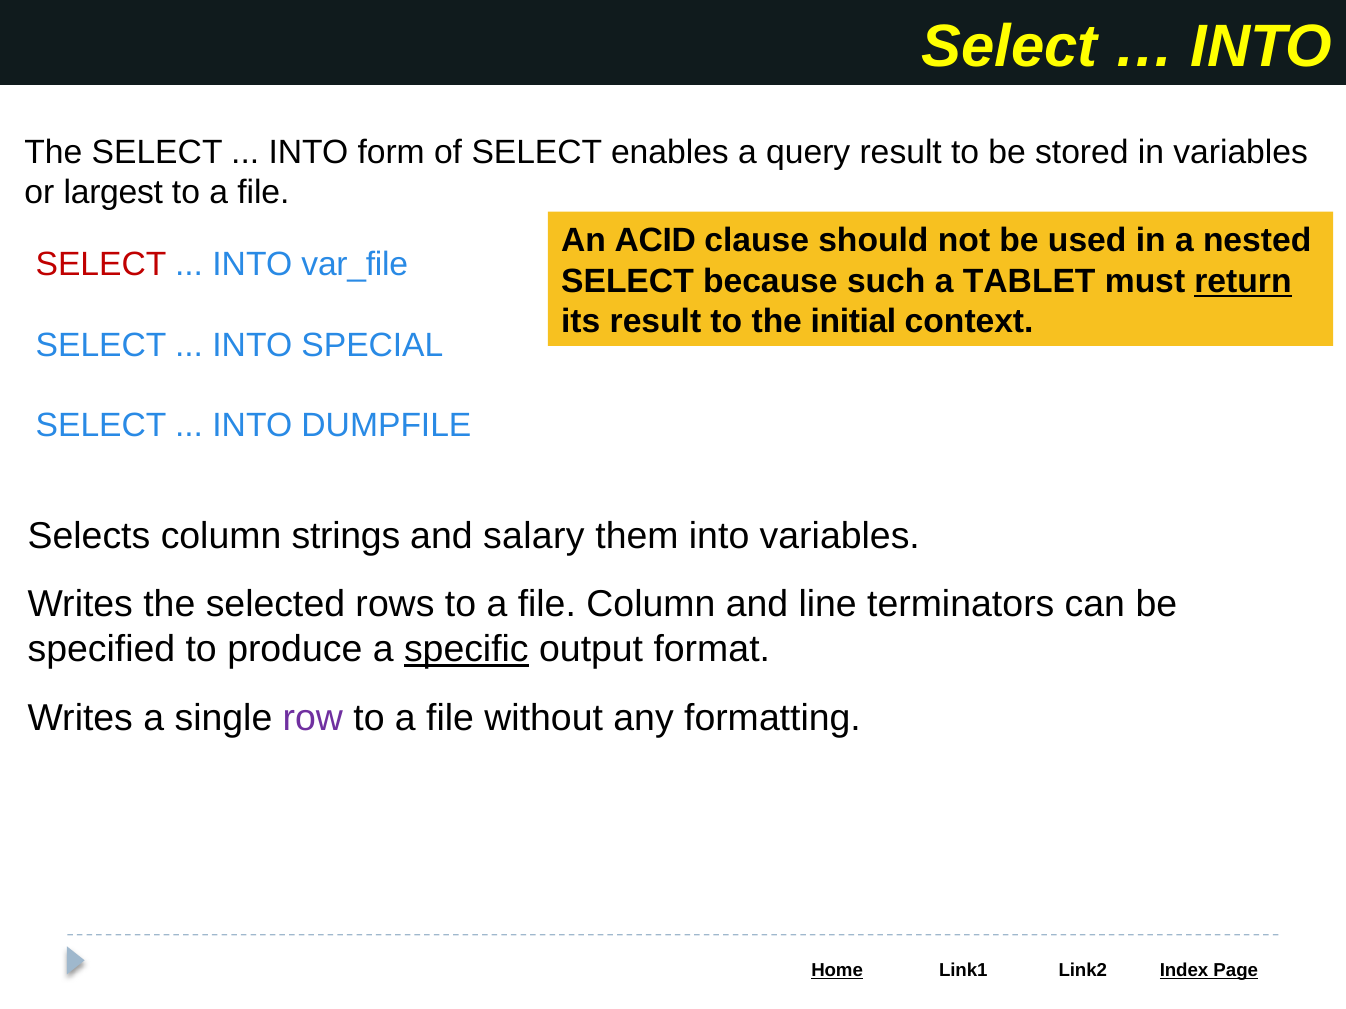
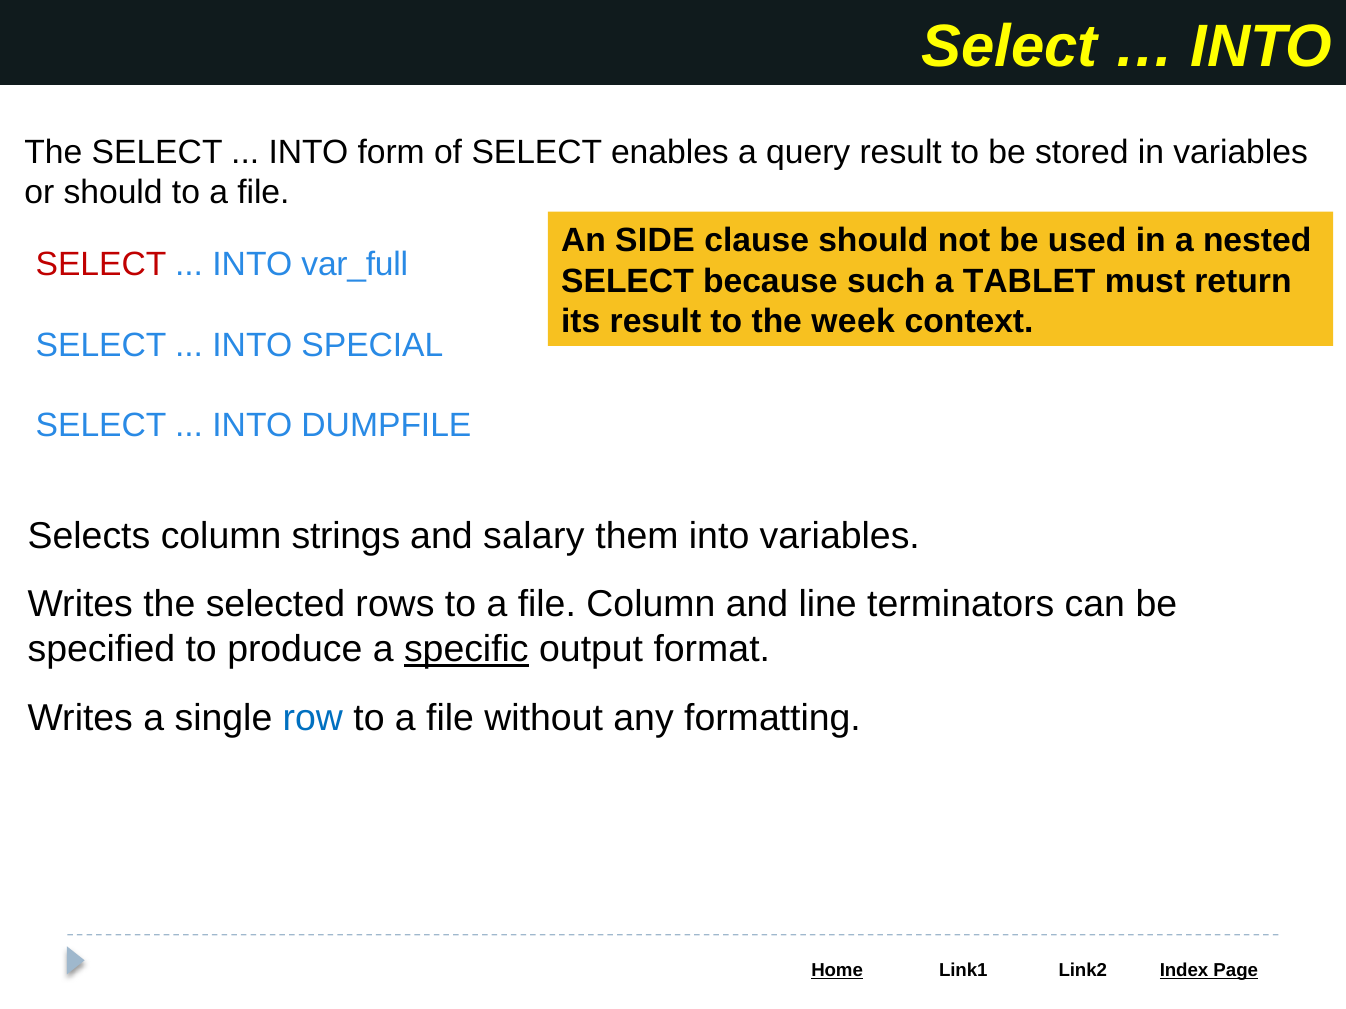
or largest: largest -> should
ACID: ACID -> SIDE
var_file: var_file -> var_full
return underline: present -> none
initial: initial -> week
row colour: purple -> blue
